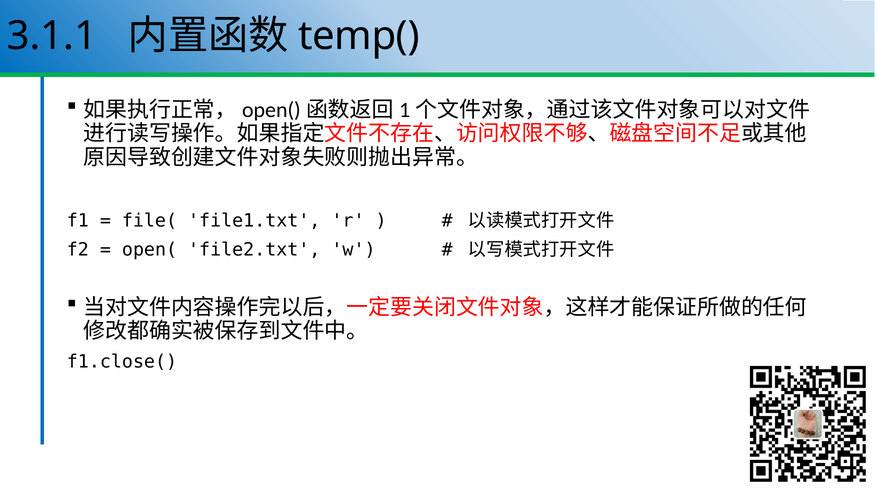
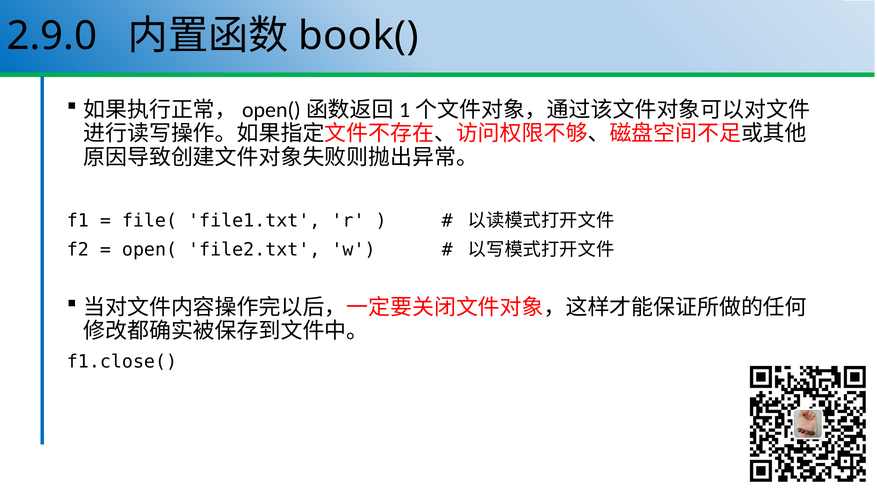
3.1.1: 3.1.1 -> 2.9.0
temp(: temp( -> book(
